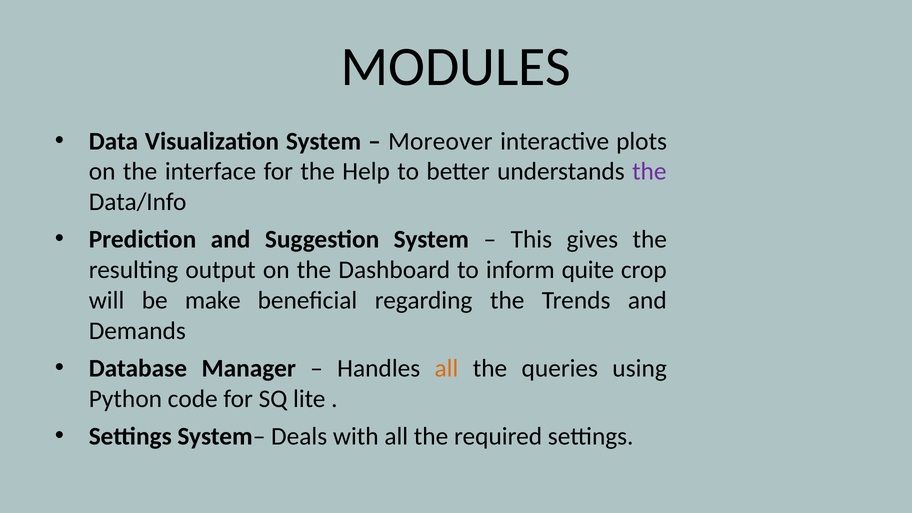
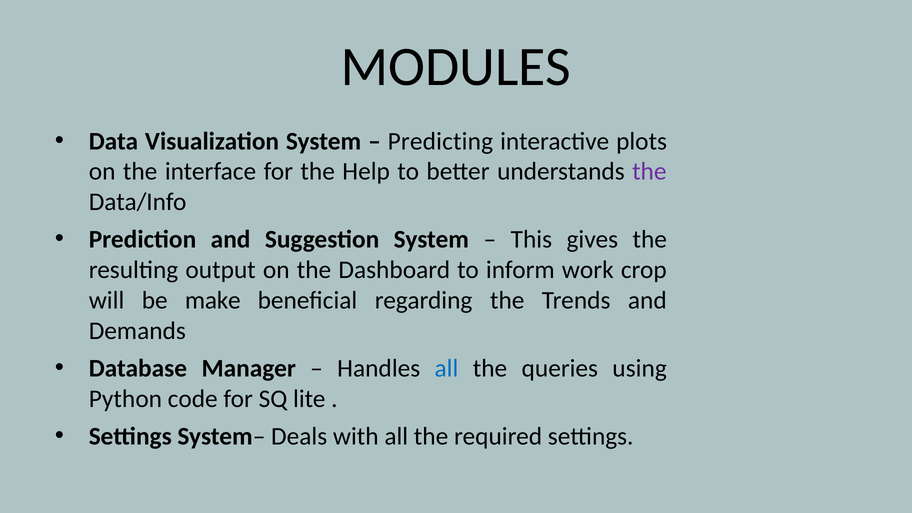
Moreover: Moreover -> Predicting
quite: quite -> work
all at (446, 368) colour: orange -> blue
